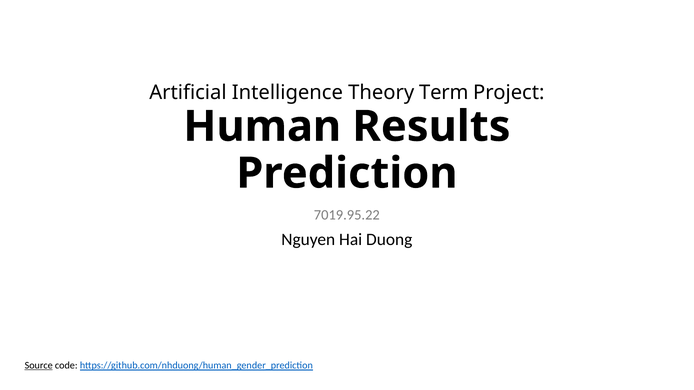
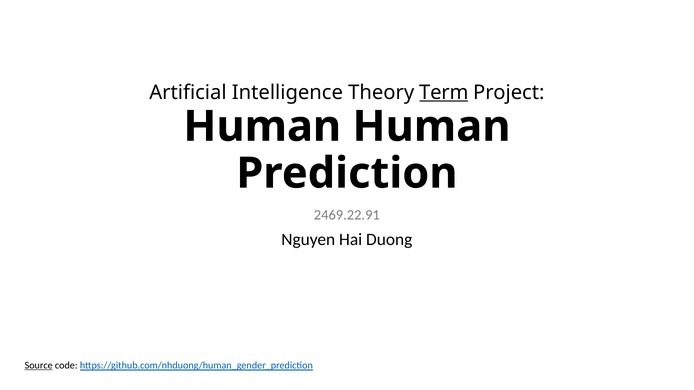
Term underline: none -> present
Human Results: Results -> Human
7019.95.22: 7019.95.22 -> 2469.22.91
